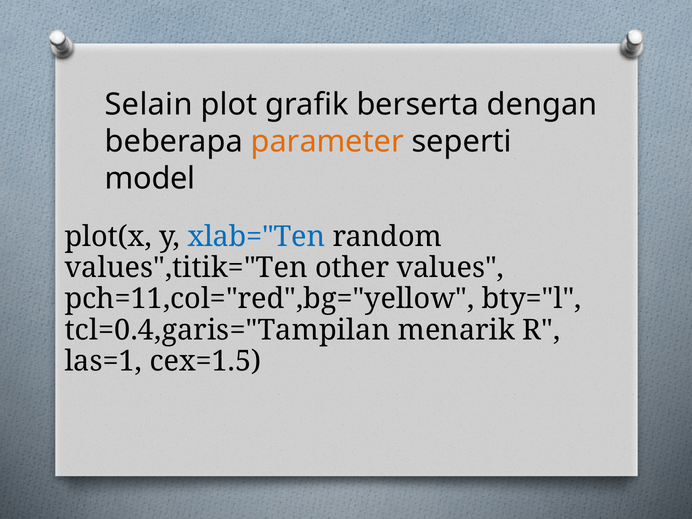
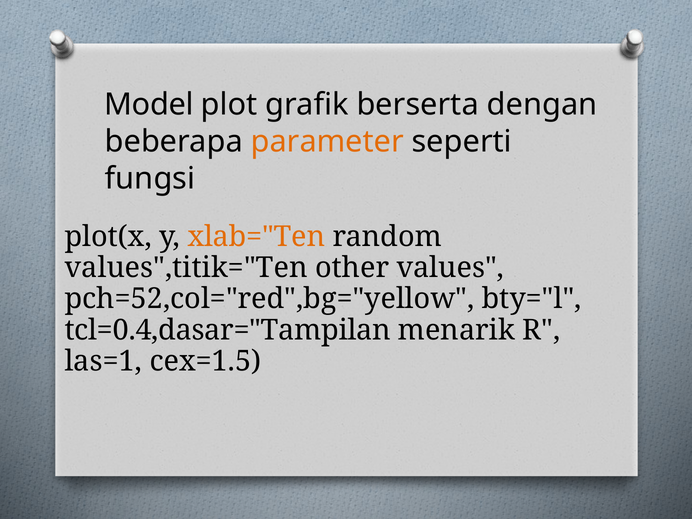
Selain: Selain -> Model
model: model -> fungsi
xlab="Ten colour: blue -> orange
pch=11,col="red",bg="yellow: pch=11,col="red",bg="yellow -> pch=52,col="red",bg="yellow
tcl=0.4,garis="Tampilan: tcl=0.4,garis="Tampilan -> tcl=0.4,dasar="Tampilan
